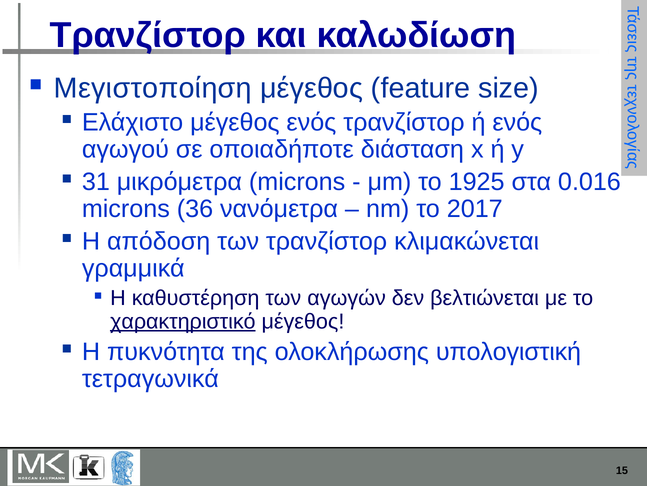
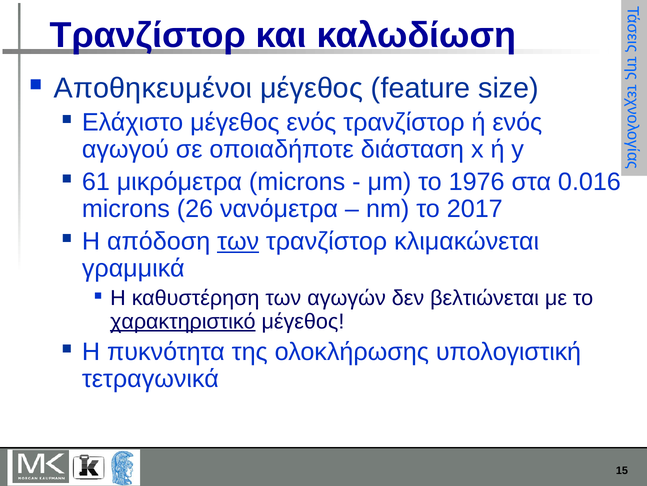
Μεγιστοποίηση: Μεγιστοποίηση -> Αποθηκευμένοι
31: 31 -> 61
1925: 1925 -> 1976
36: 36 -> 26
των at (238, 241) underline: none -> present
